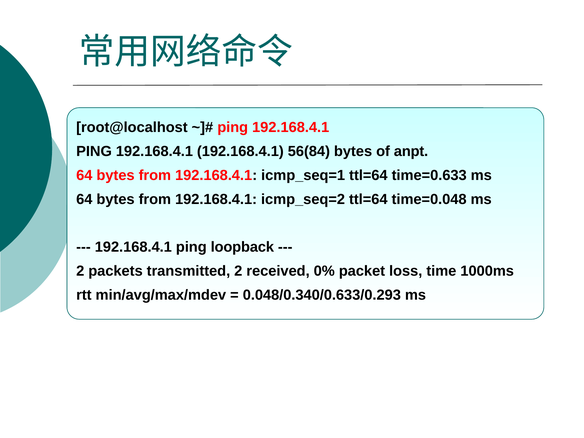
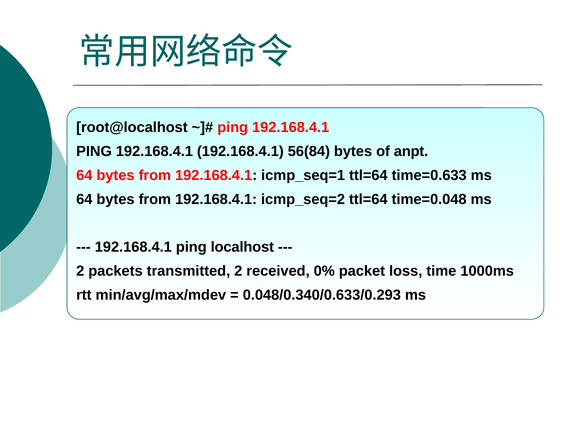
loopback: loopback -> localhost
